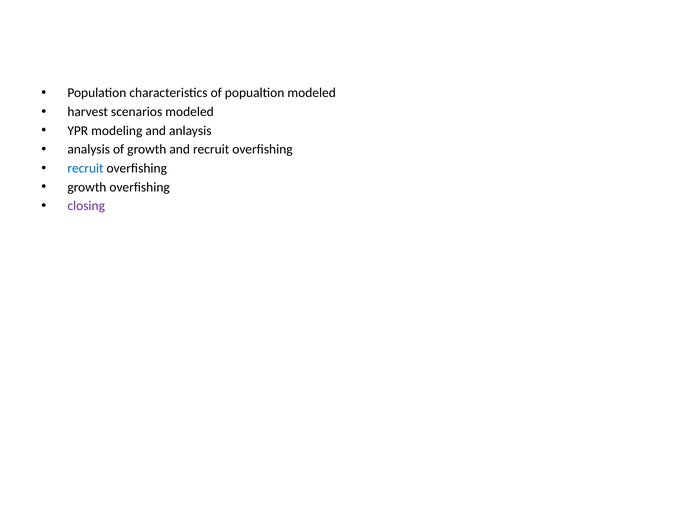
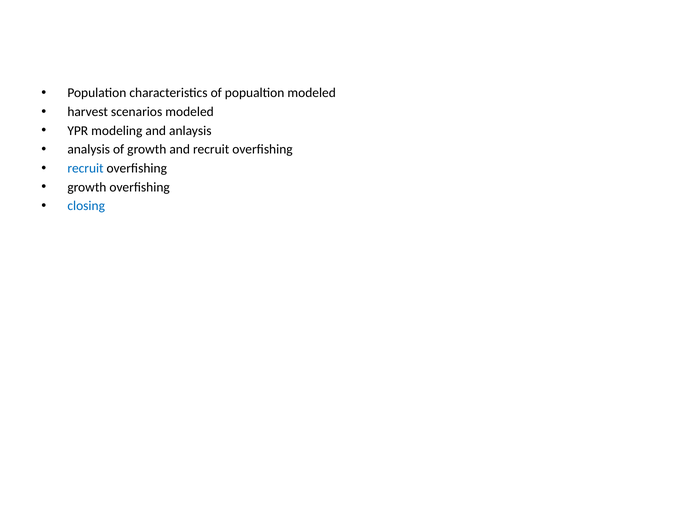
closing colour: purple -> blue
